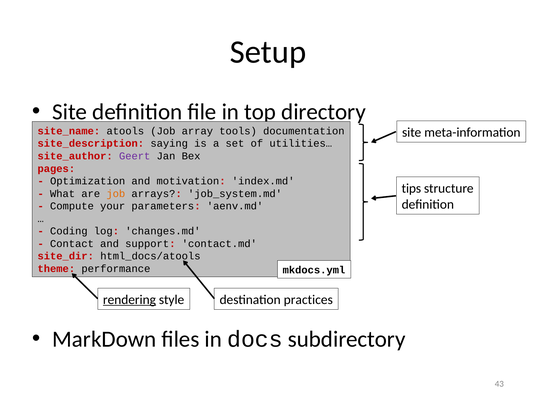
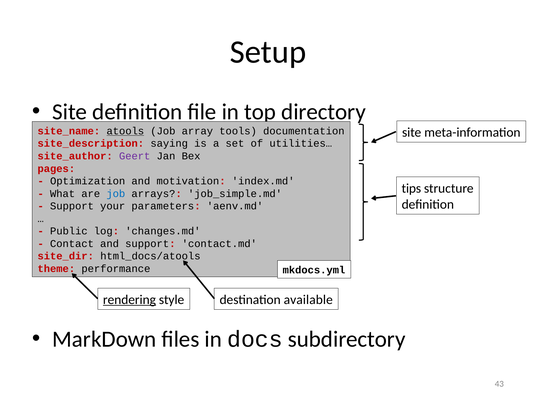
atools underline: none -> present
job at (116, 194) colour: orange -> blue
job_system.md: job_system.md -> job_simple.md
Compute at (72, 206): Compute -> Support
Coding: Coding -> Public
practices: practices -> available
